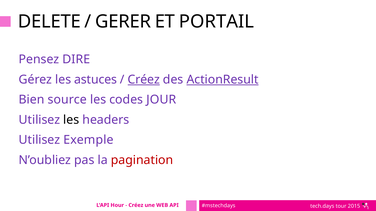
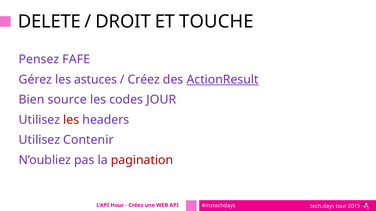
GERER: GERER -> DROIT
PORTAIL: PORTAIL -> TOUCHE
DIRE: DIRE -> FAFE
Créez at (144, 80) underline: present -> none
les at (71, 120) colour: black -> red
Exemple: Exemple -> Contenir
